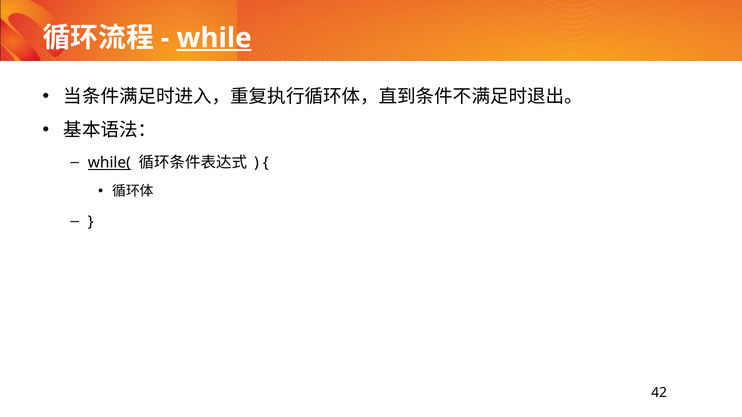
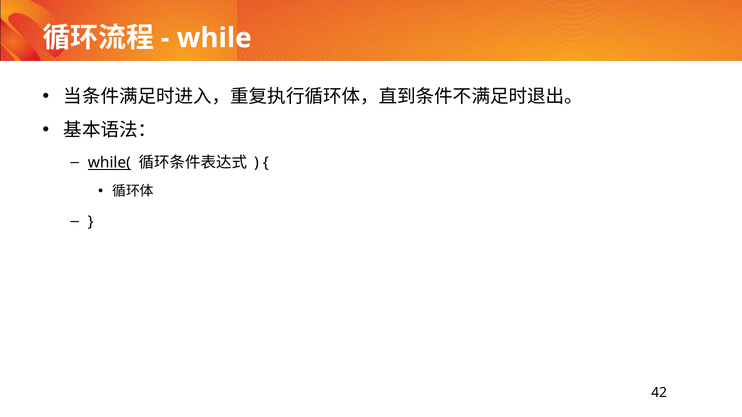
while underline: present -> none
